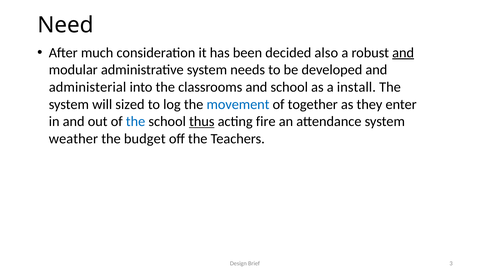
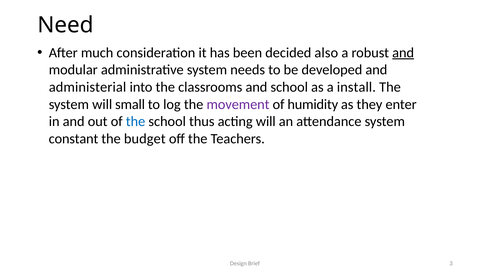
sized: sized -> small
movement colour: blue -> purple
together: together -> humidity
thus underline: present -> none
acting fire: fire -> will
weather: weather -> constant
